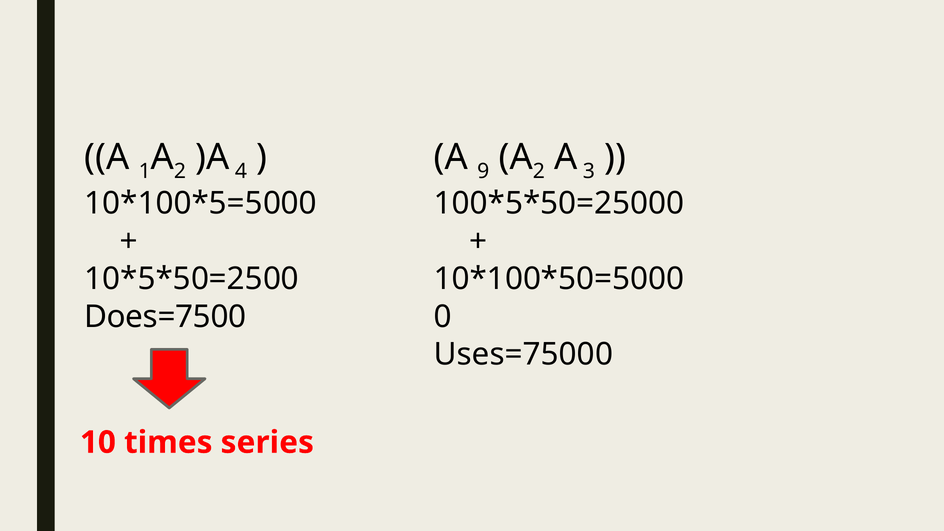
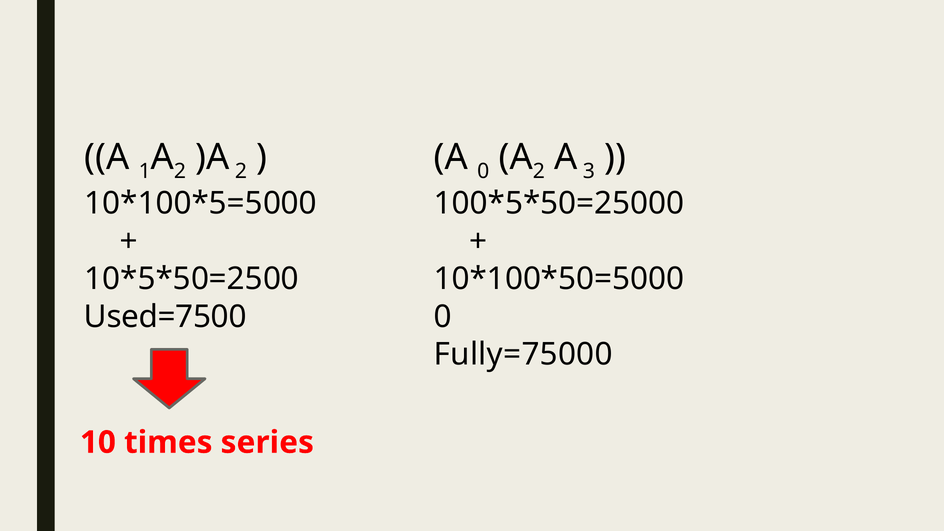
)A 4: 4 -> 2
A 9: 9 -> 0
Does=7500: Does=7500 -> Used=7500
Uses=75000: Uses=75000 -> Fully=75000
